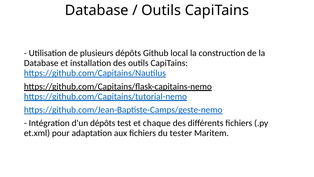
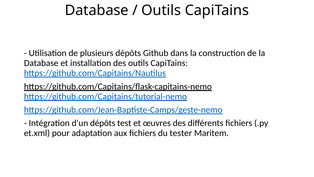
local: local -> dans
chaque: chaque -> œuvres
